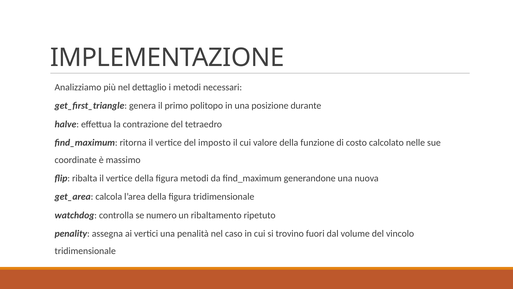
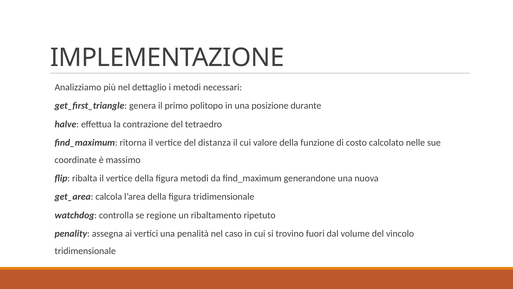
imposto: imposto -> distanza
numero: numero -> regione
